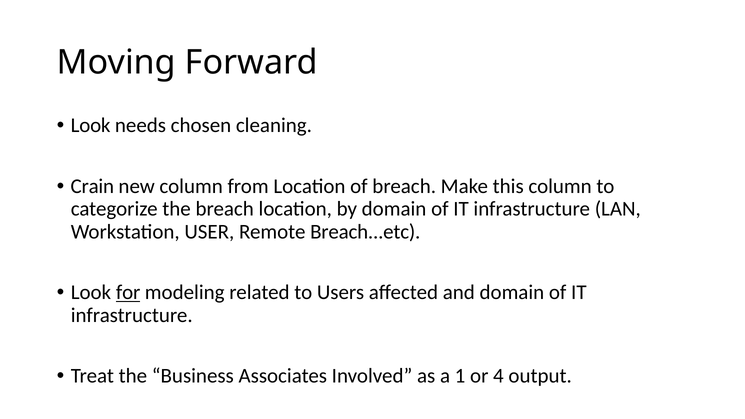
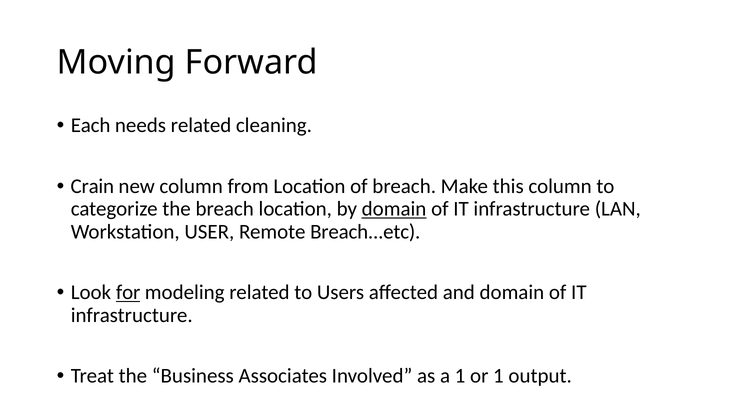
Look at (91, 126): Look -> Each
needs chosen: chosen -> related
domain at (394, 209) underline: none -> present
or 4: 4 -> 1
